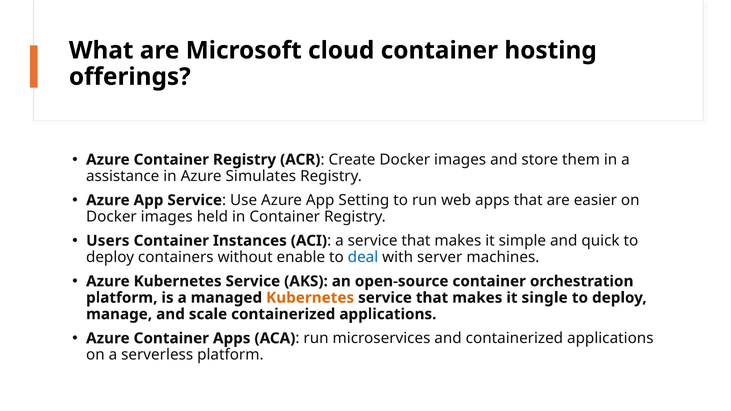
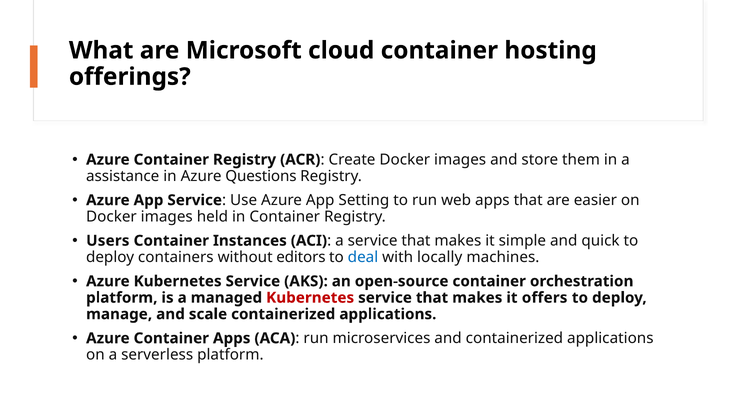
Simulates: Simulates -> Questions
enable: enable -> editors
server: server -> locally
Kubernetes at (310, 298) colour: orange -> red
single: single -> offers
